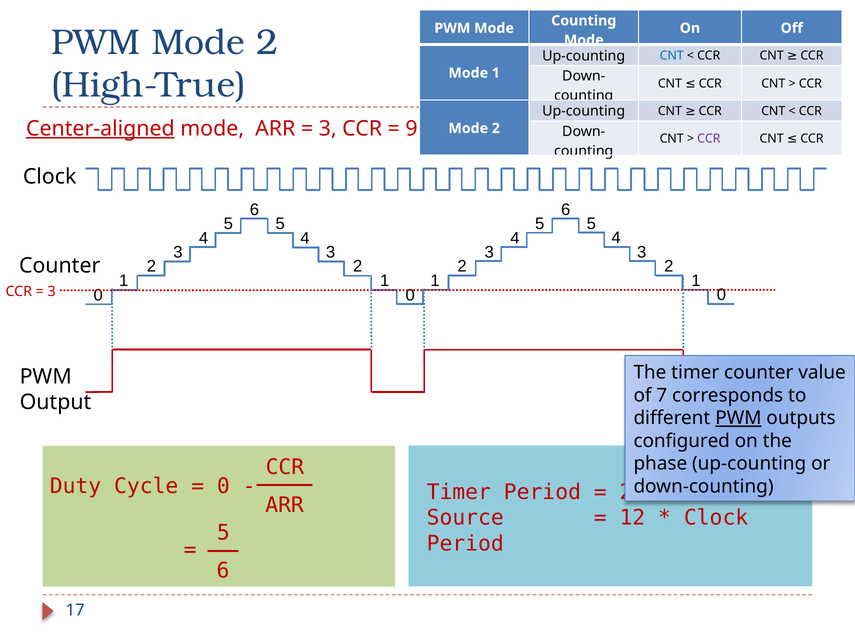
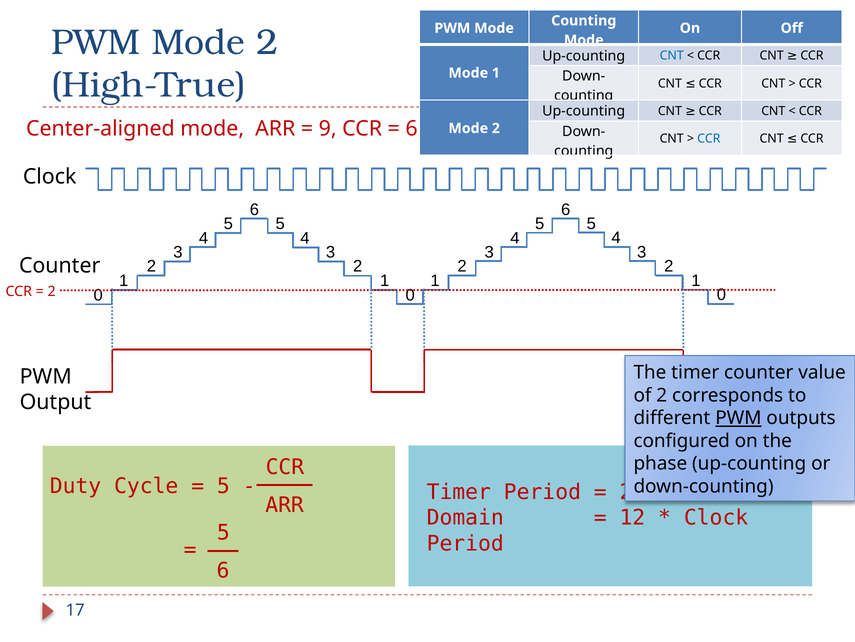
Center-aligned underline: present -> none
3 at (328, 128): 3 -> 9
9 at (412, 128): 9 -> 6
CCR at (709, 139) colour: purple -> blue
3 at (52, 291): 3 -> 2
of 7: 7 -> 2
0 at (223, 486): 0 -> 5
Source: Source -> Domain
